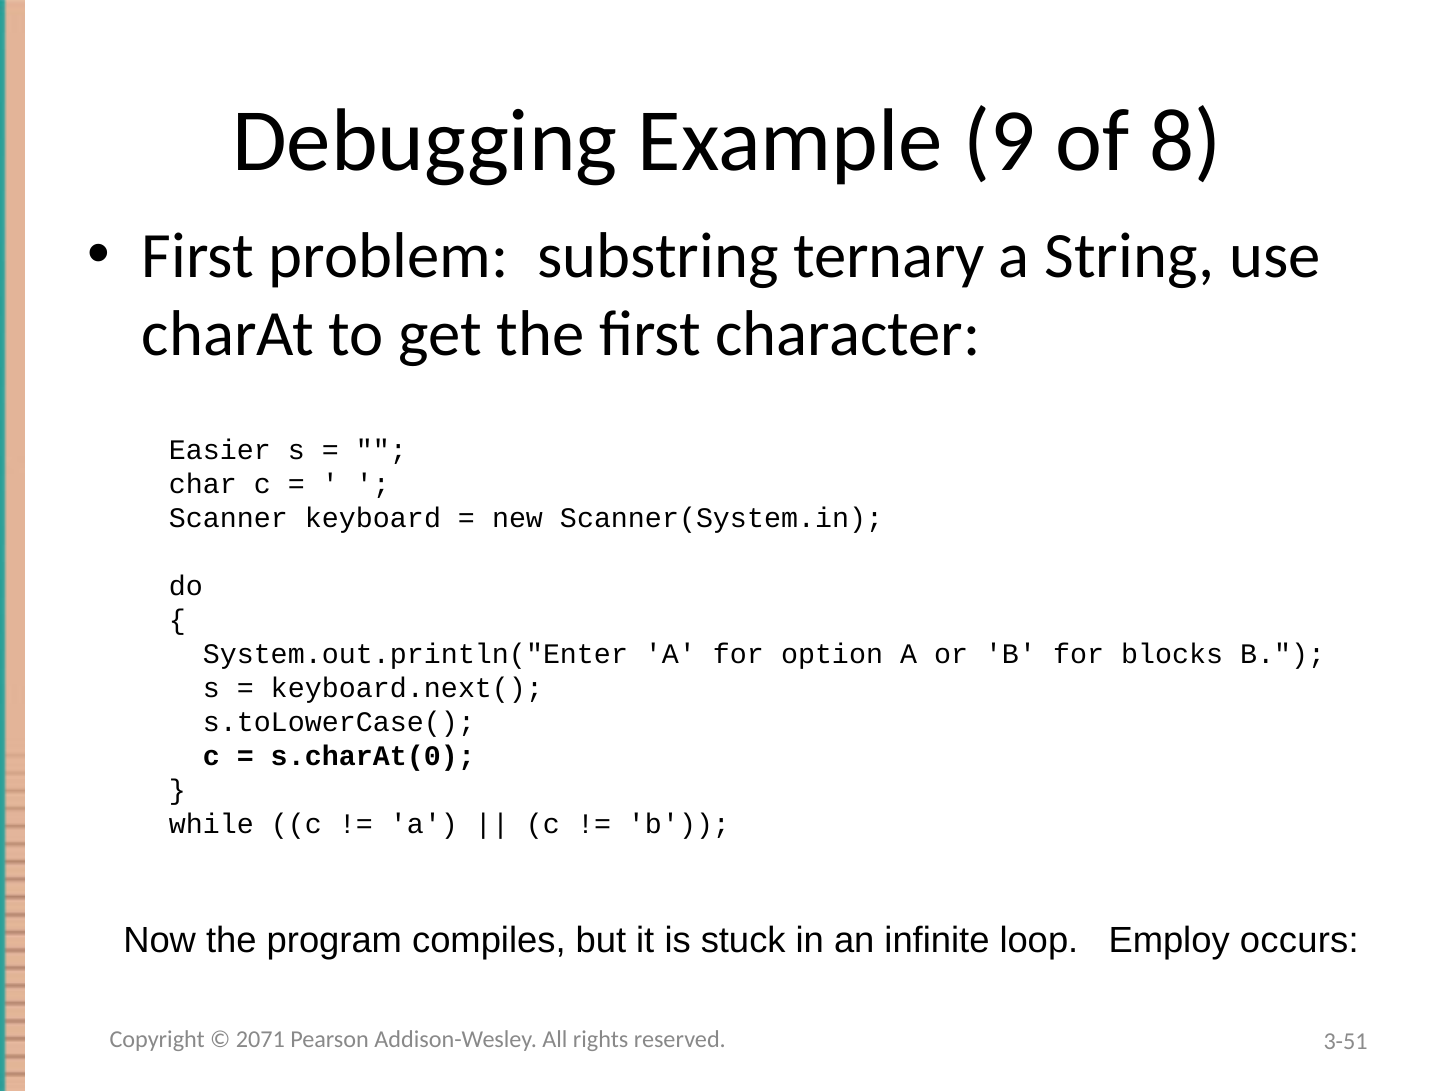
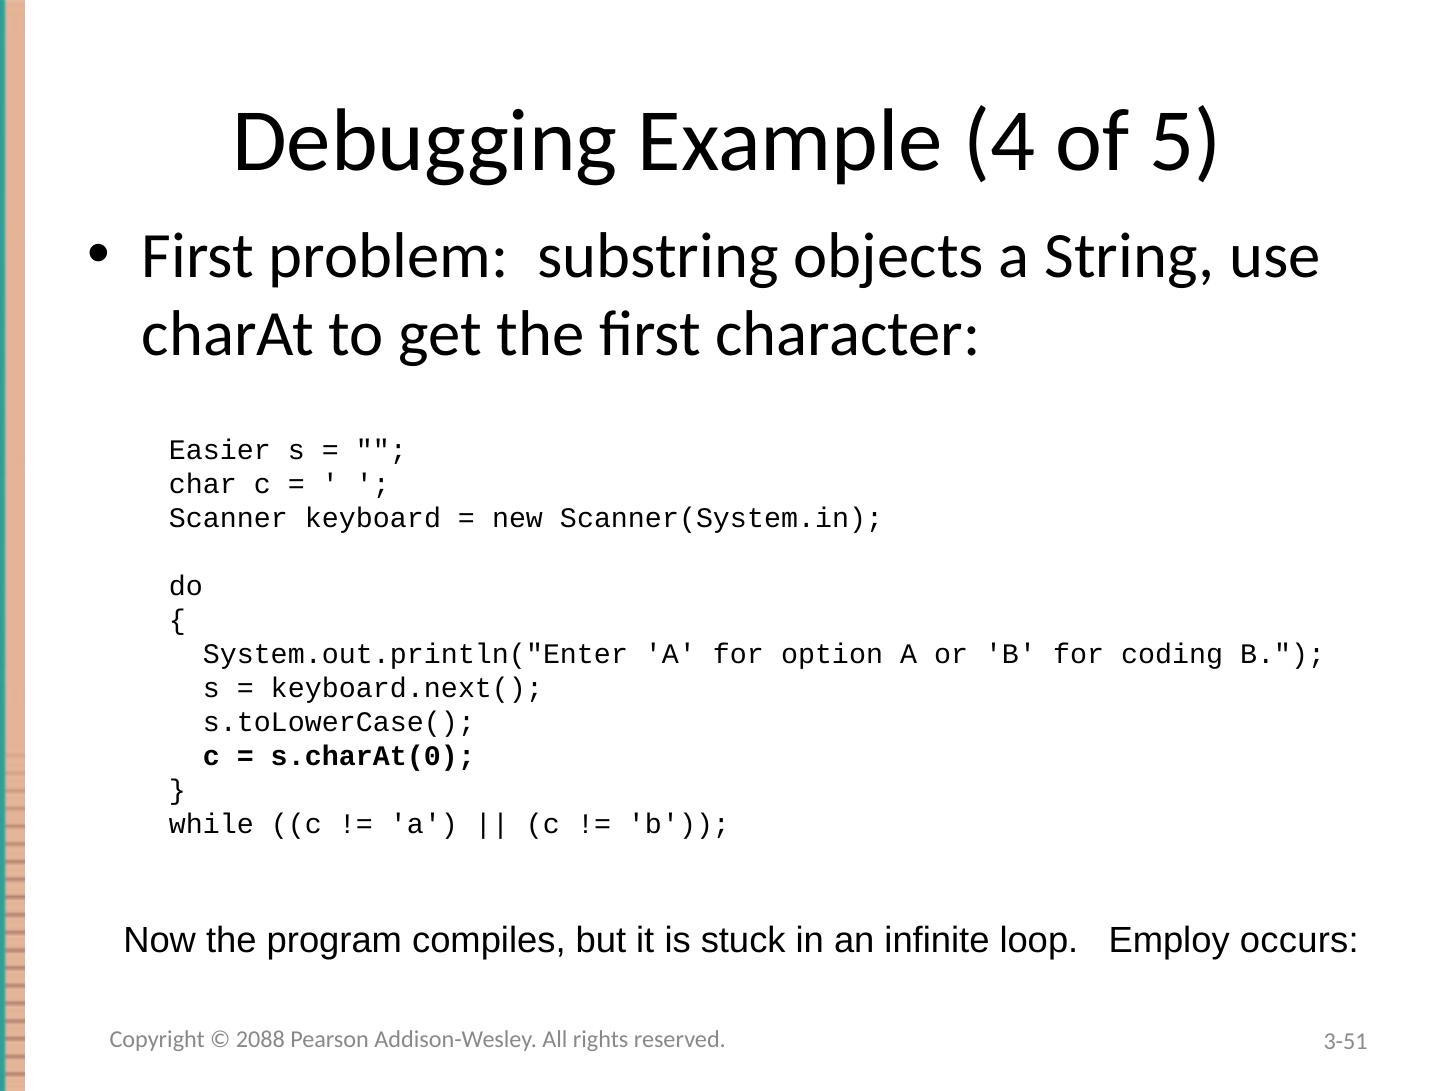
9: 9 -> 4
8: 8 -> 5
ternary: ternary -> objects
blocks: blocks -> coding
2071: 2071 -> 2088
